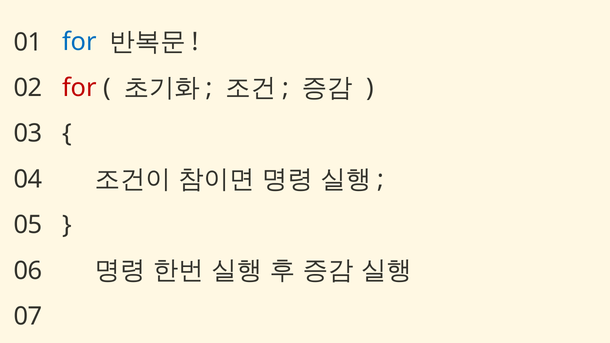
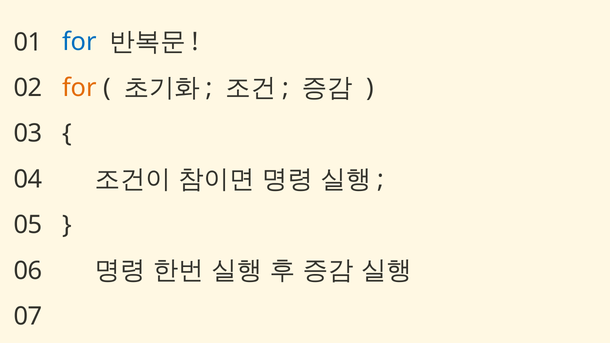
for at (80, 88) colour: red -> orange
